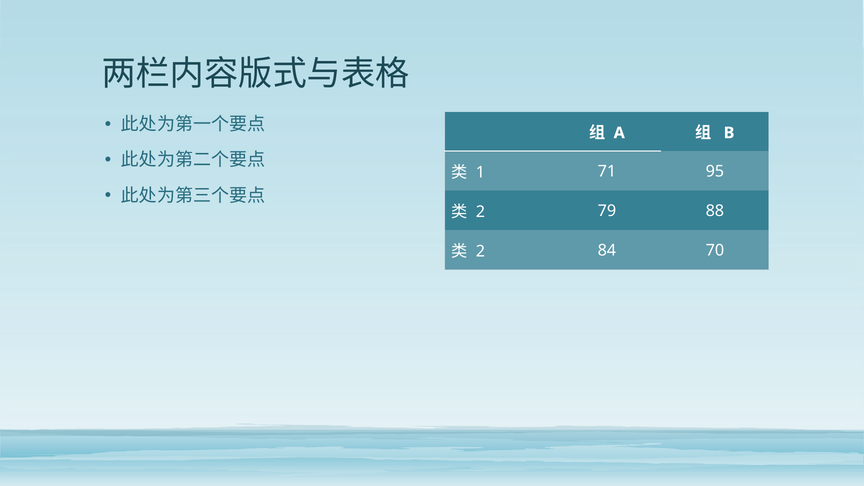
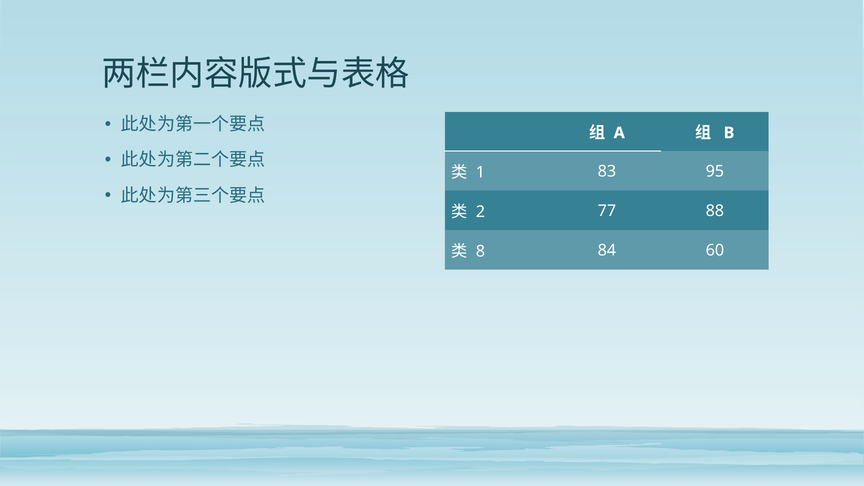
71: 71 -> 83
79: 79 -> 77
2 at (480, 251): 2 -> 8
70: 70 -> 60
